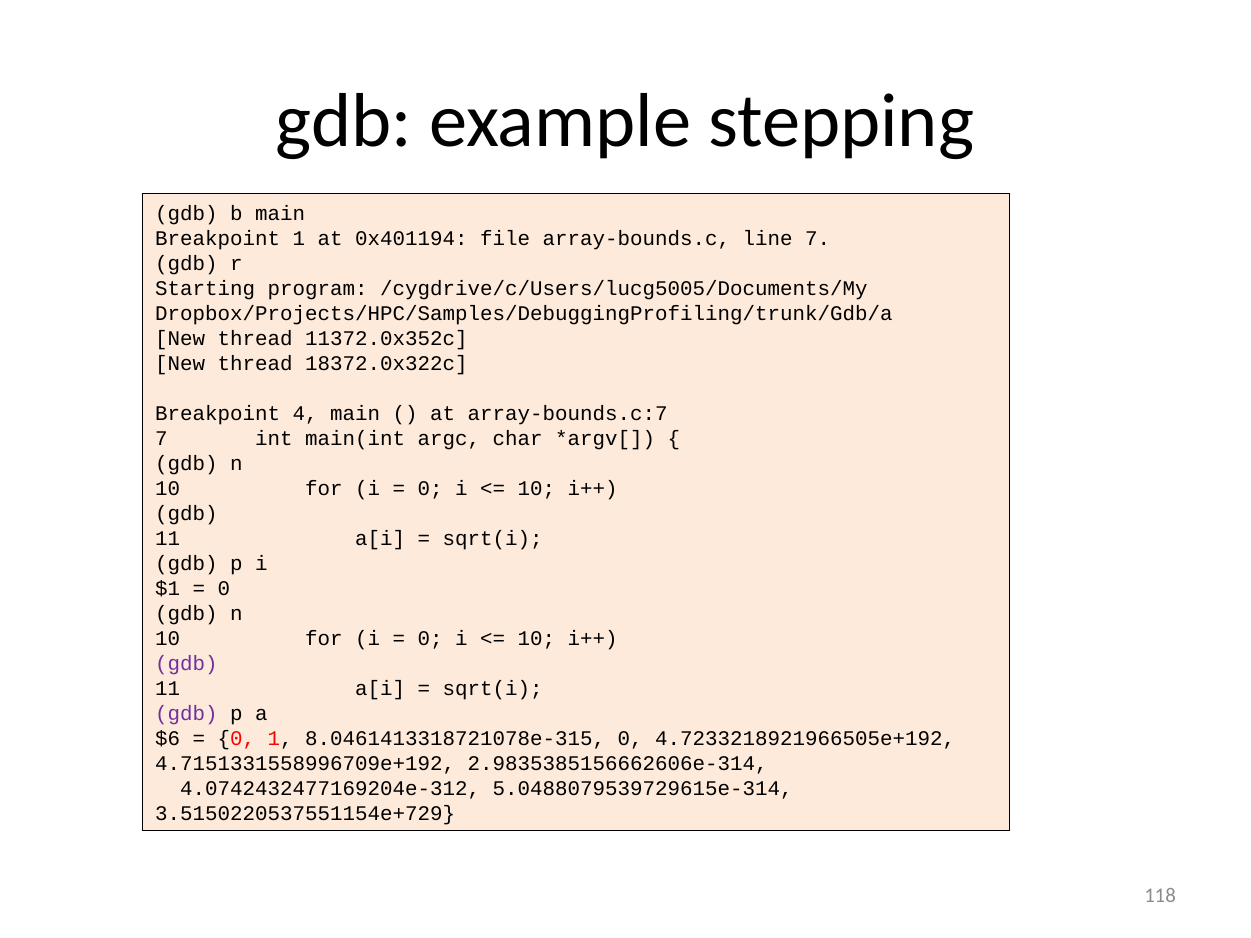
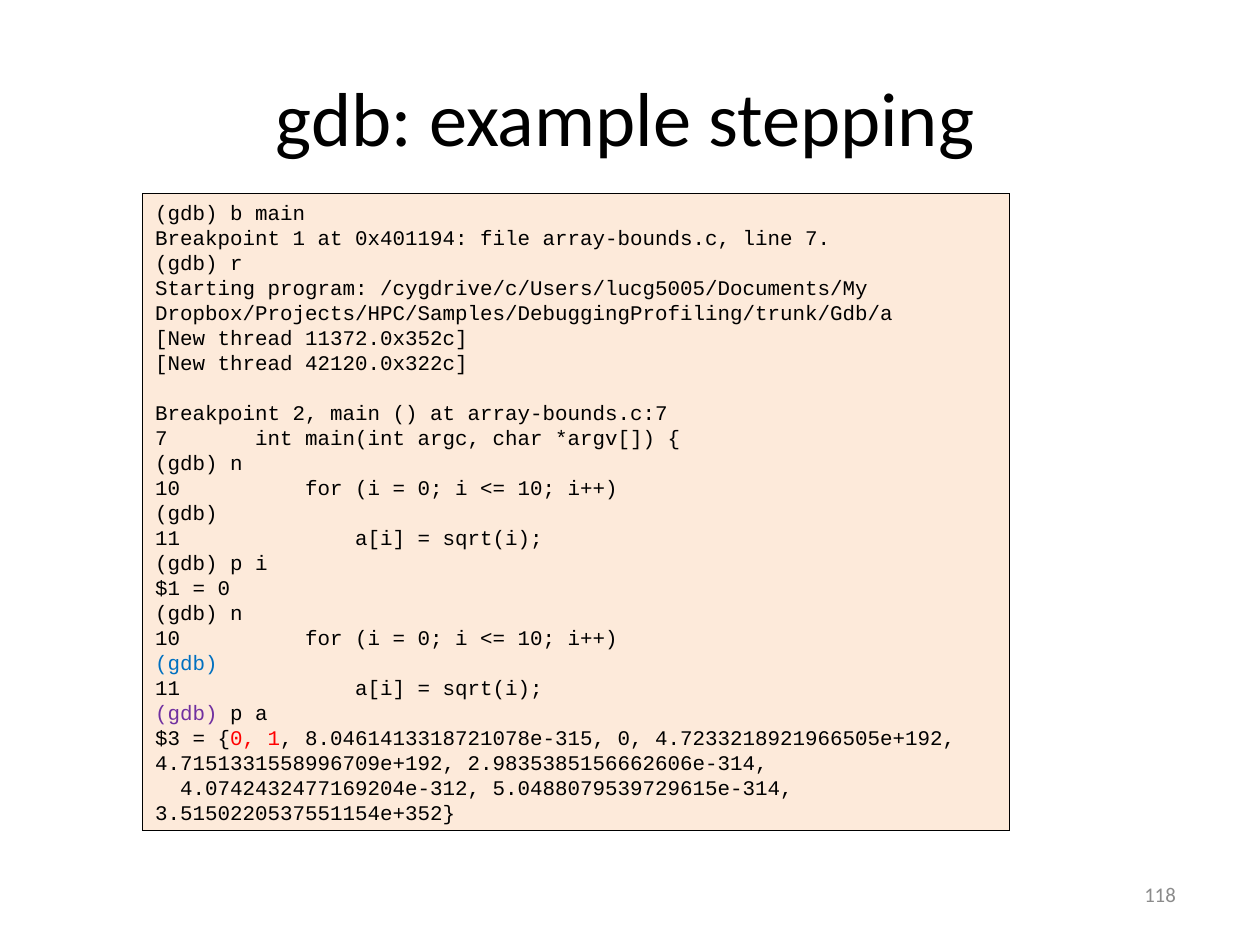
18372.0x322c: 18372.0x322c -> 42120.0x322c
4: 4 -> 2
gdb at (186, 664) colour: purple -> blue
$6: $6 -> $3
3.5150220537551154e+729: 3.5150220537551154e+729 -> 3.5150220537551154e+352
